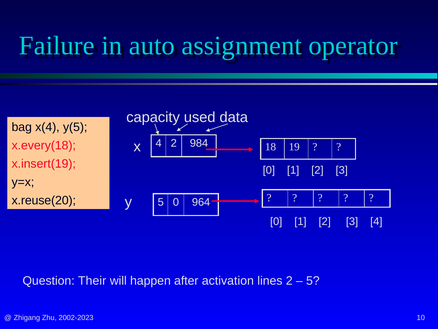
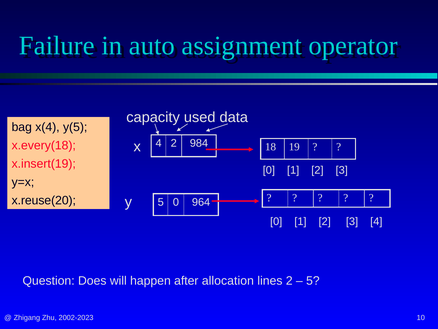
Their: Their -> Does
activation: activation -> allocation
